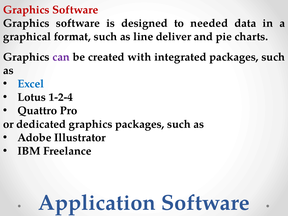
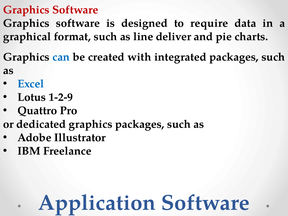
needed: needed -> require
can colour: purple -> blue
1-2-4: 1-2-4 -> 1-2-9
